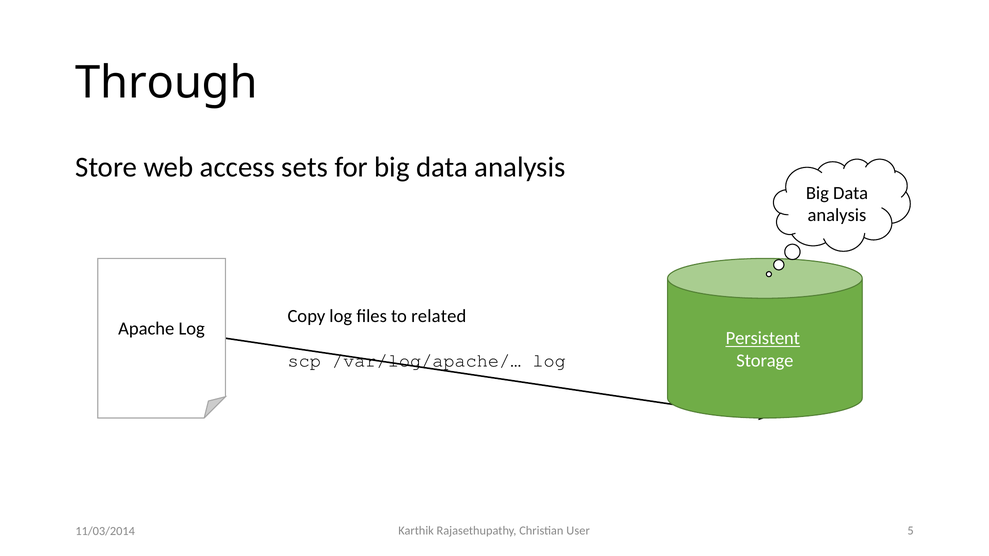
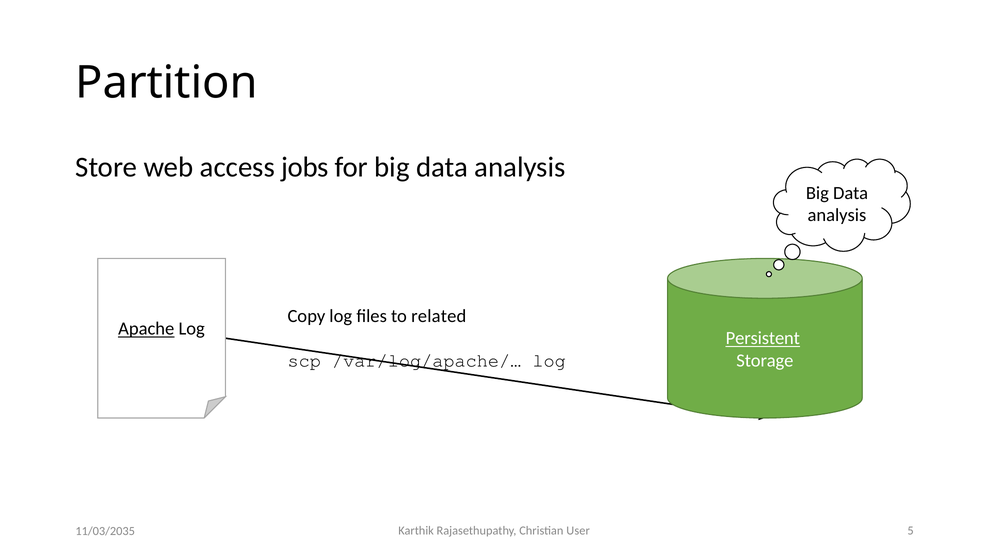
Through: Through -> Partition
sets: sets -> jobs
Apache underline: none -> present
11/03/2014: 11/03/2014 -> 11/03/2035
